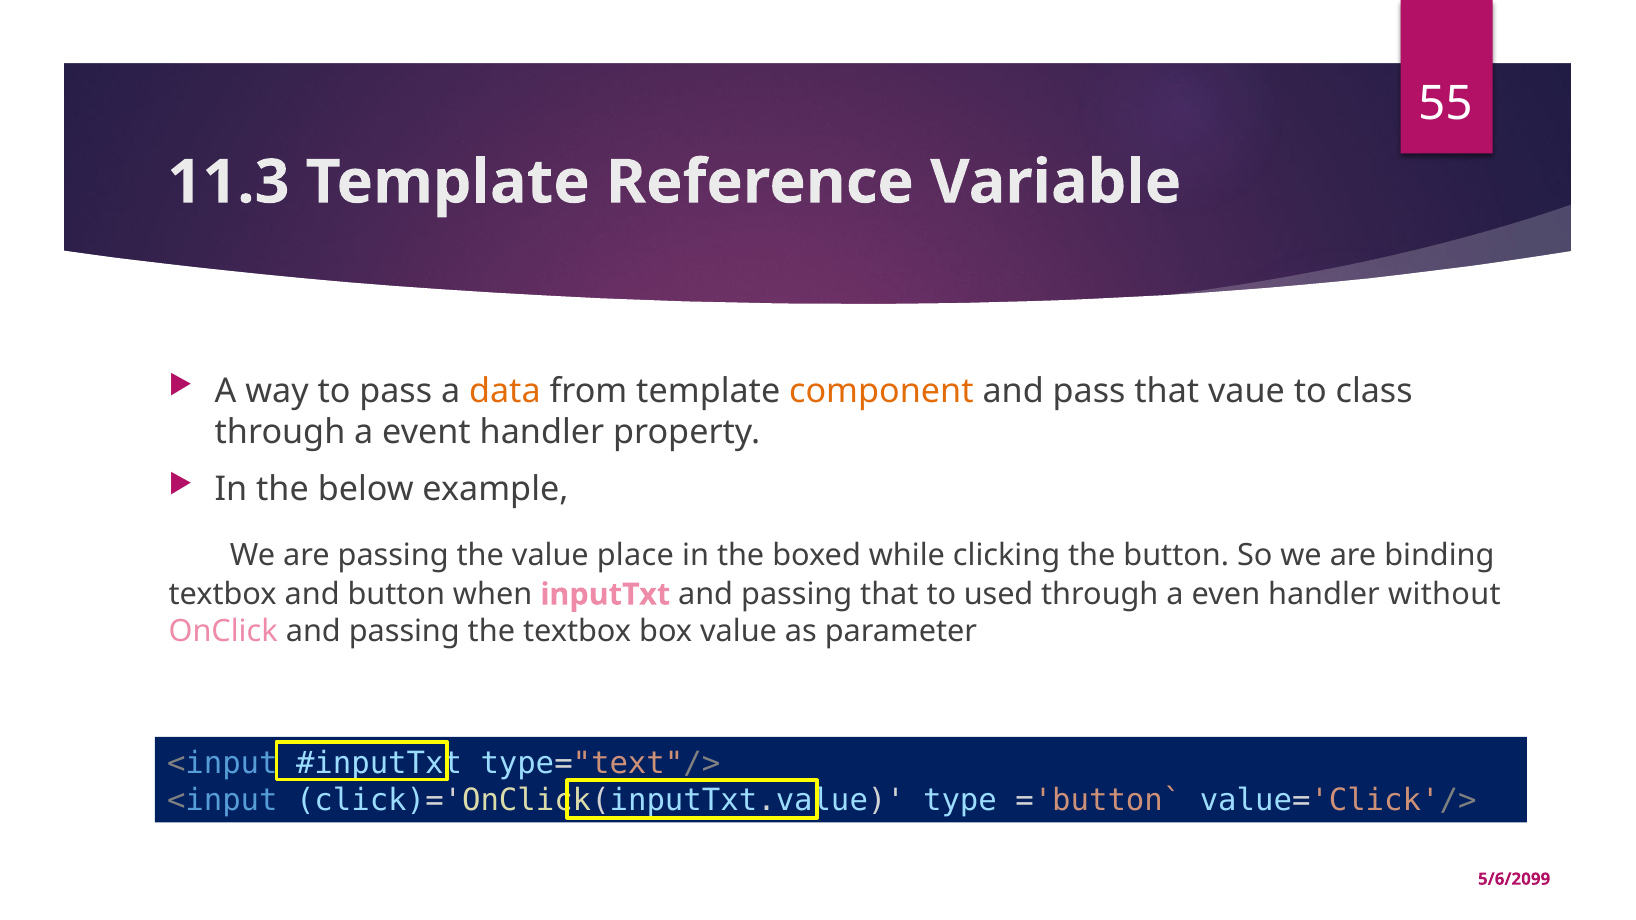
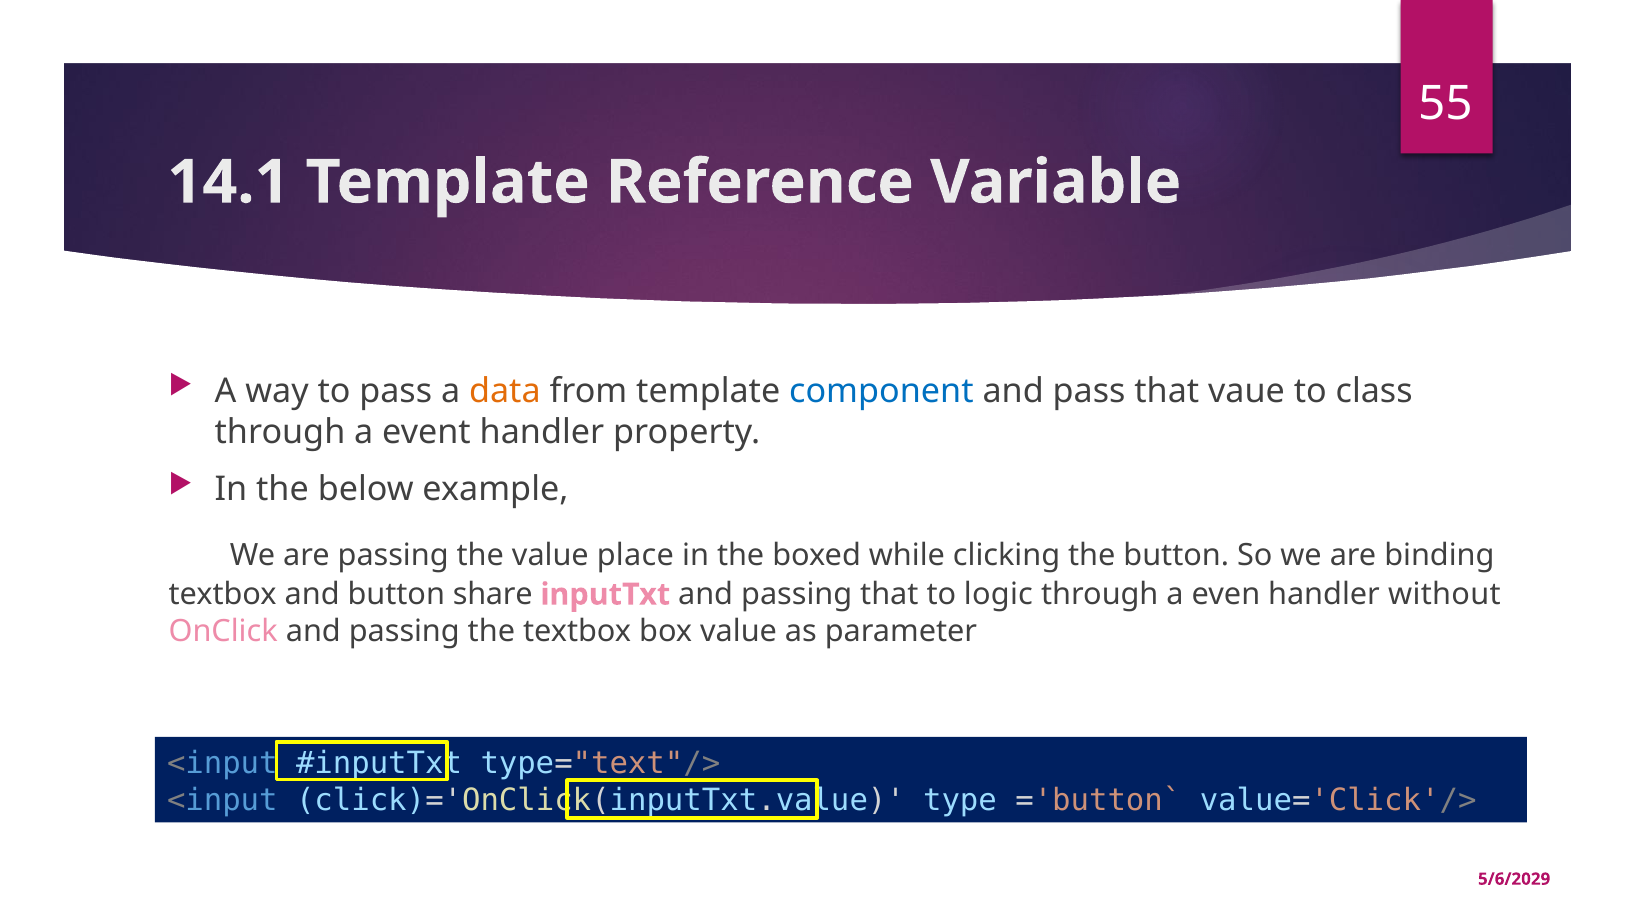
11.3: 11.3 -> 14.1
component colour: orange -> blue
when: when -> share
used: used -> logic
5/6/2099: 5/6/2099 -> 5/6/2029
